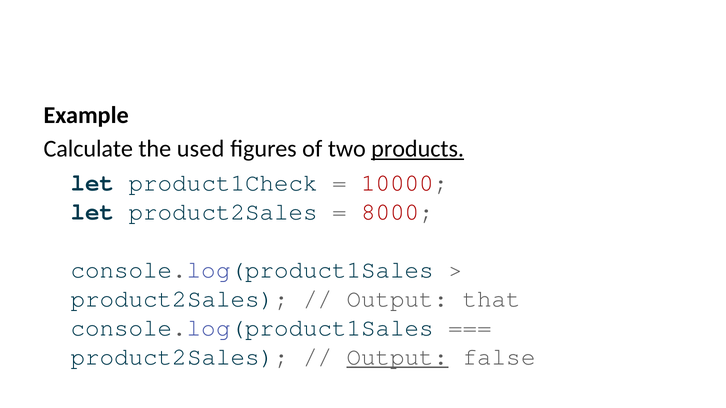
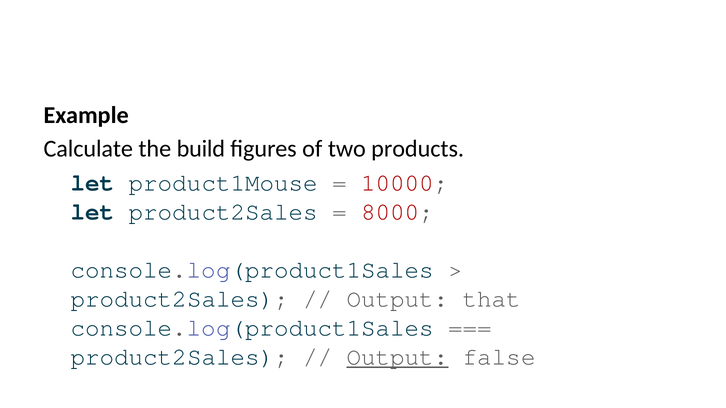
used: used -> build
products underline: present -> none
product1Check: product1Check -> product1Mouse
